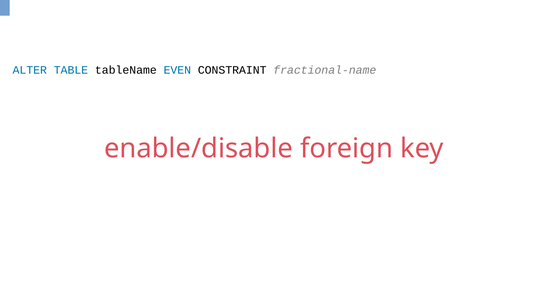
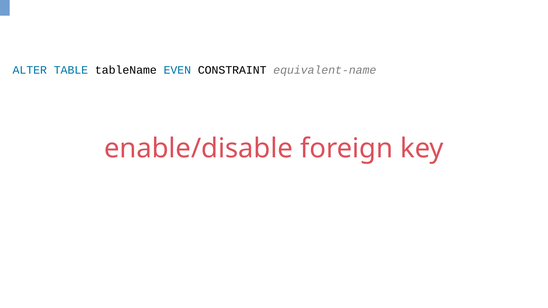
fractional-name: fractional-name -> equivalent-name
